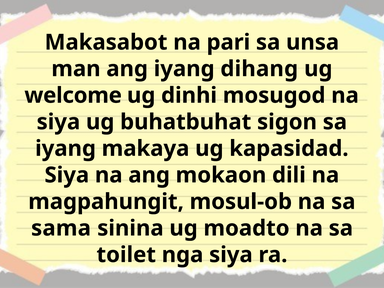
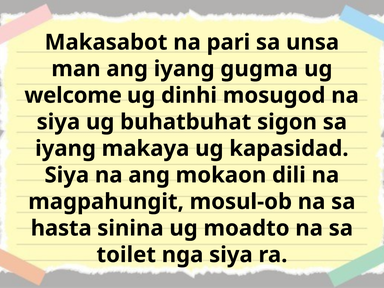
dihang: dihang -> gugma
sama: sama -> hasta
